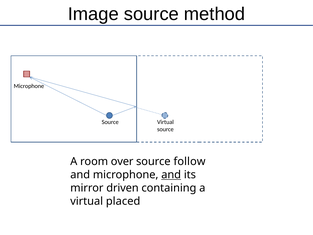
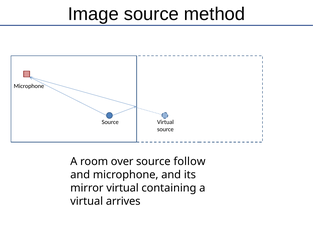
and at (171, 175) underline: present -> none
mirror driven: driven -> virtual
placed: placed -> arrives
